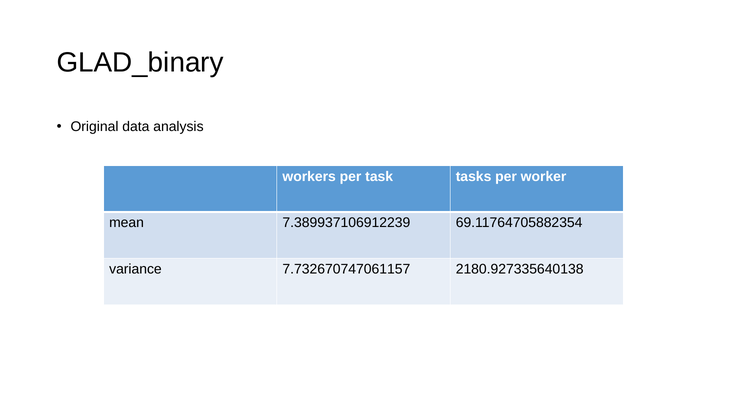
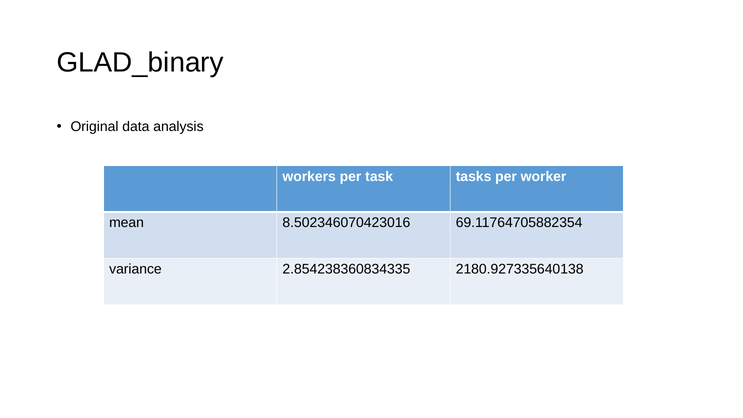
7.389937106912239: 7.389937106912239 -> 8.502346070423016
7.732670747061157: 7.732670747061157 -> 2.854238360834335
